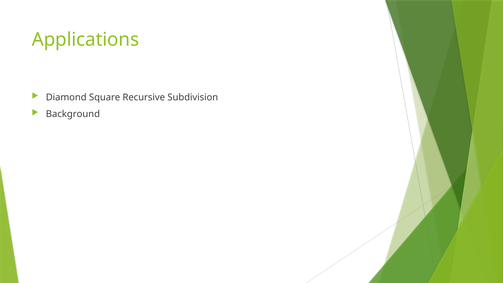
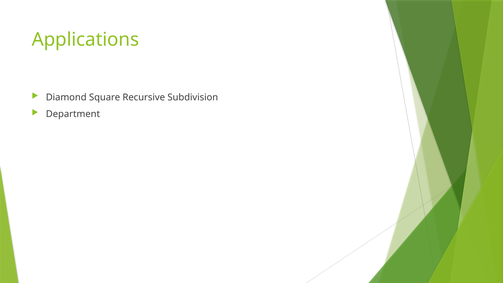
Background: Background -> Department
